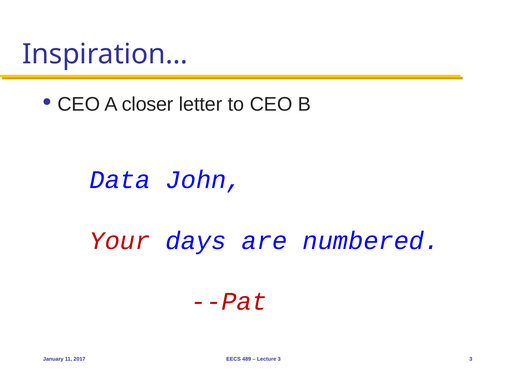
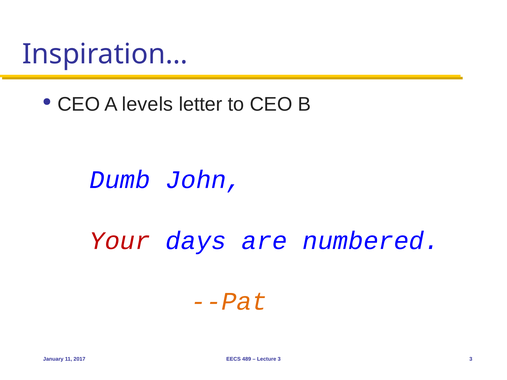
closer: closer -> levels
Data: Data -> Dumb
--Pat colour: red -> orange
